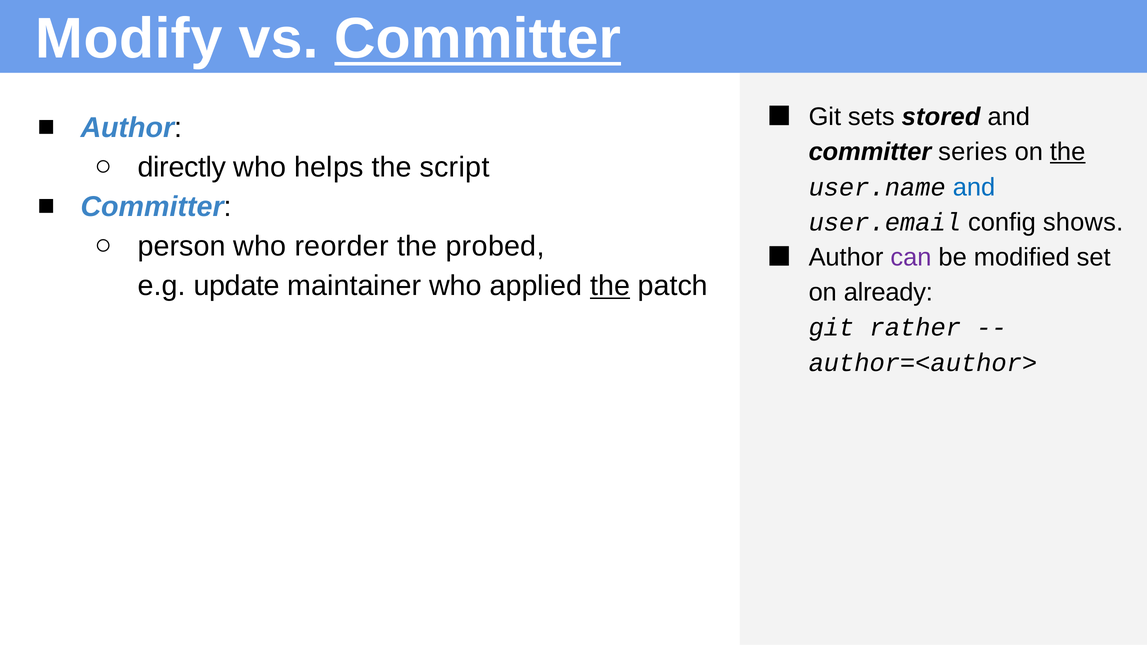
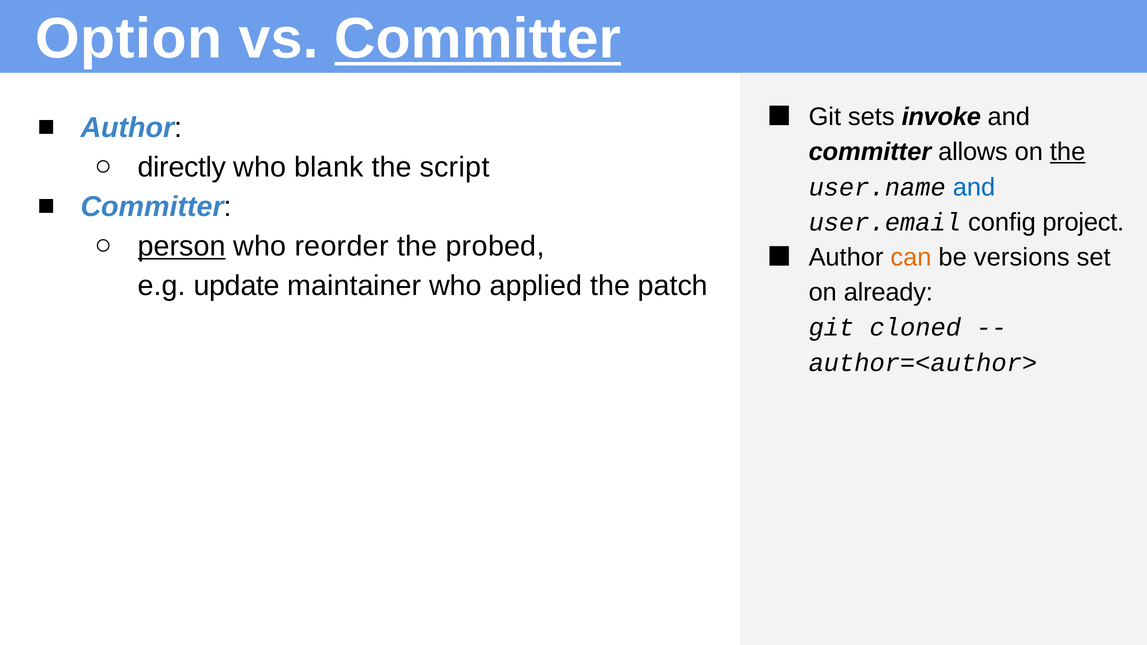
Modify: Modify -> Option
stored: stored -> invoke
series: series -> allows
helps: helps -> blank
shows: shows -> project
person underline: none -> present
can colour: purple -> orange
modified: modified -> versions
the at (610, 286) underline: present -> none
rather: rather -> cloned
